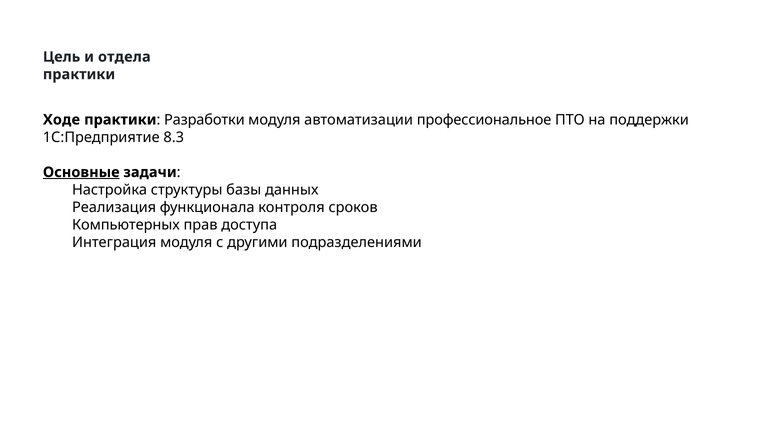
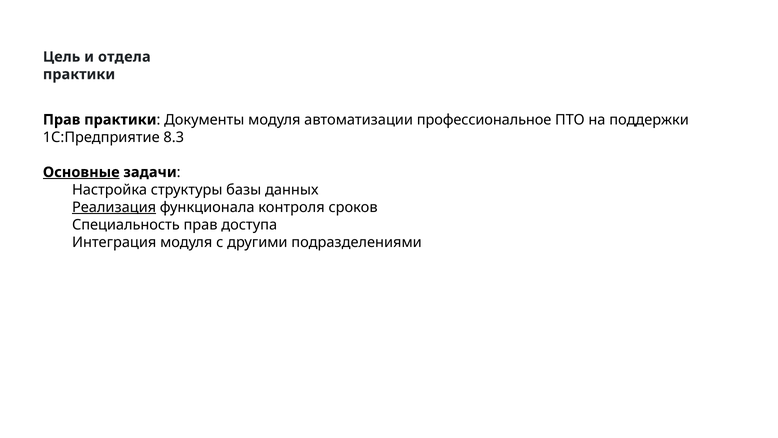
Ходе at (62, 120): Ходе -> Прав
Разработки: Разработки -> Документы
Реализация underline: none -> present
Компьютерных: Компьютерных -> Специальность
